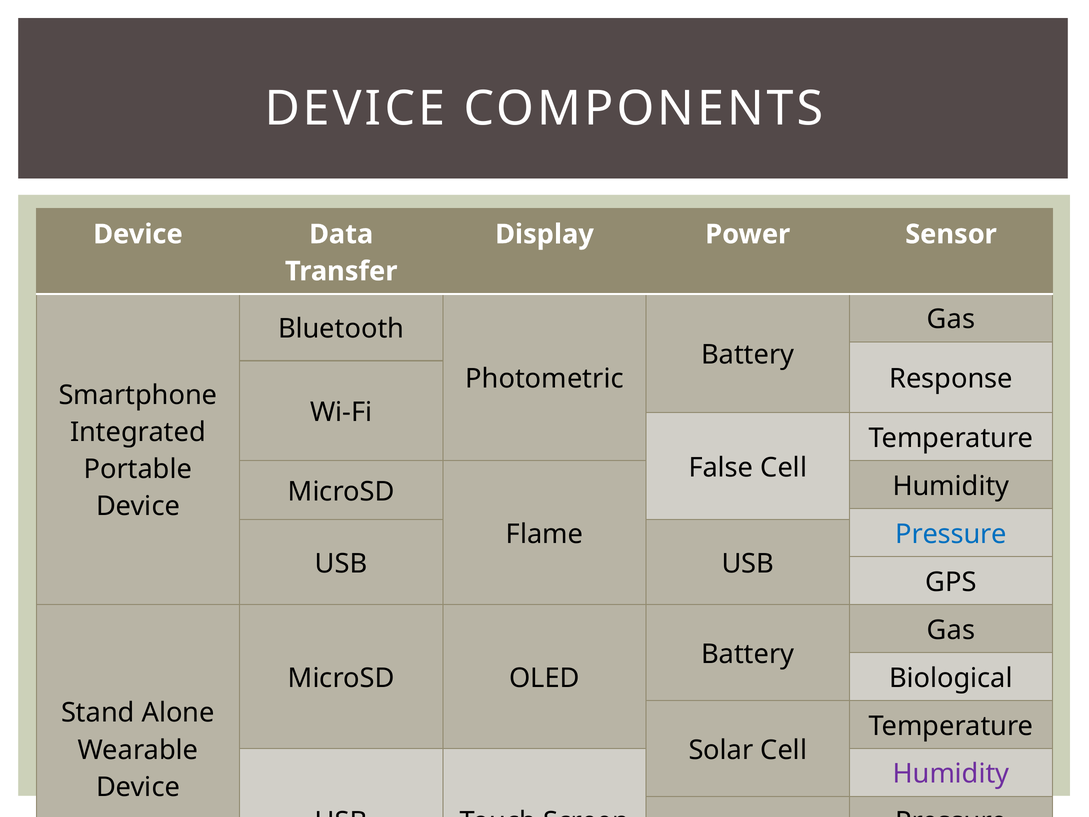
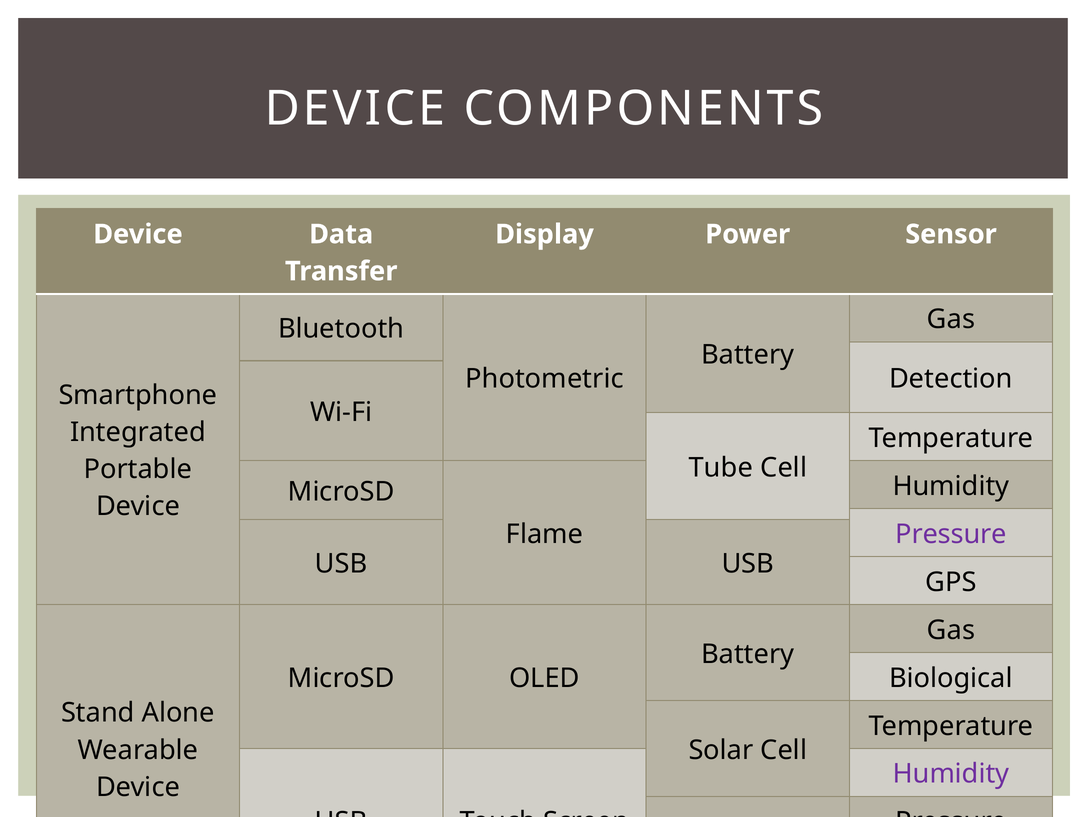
Response: Response -> Detection
False: False -> Tube
Pressure at (951, 534) colour: blue -> purple
